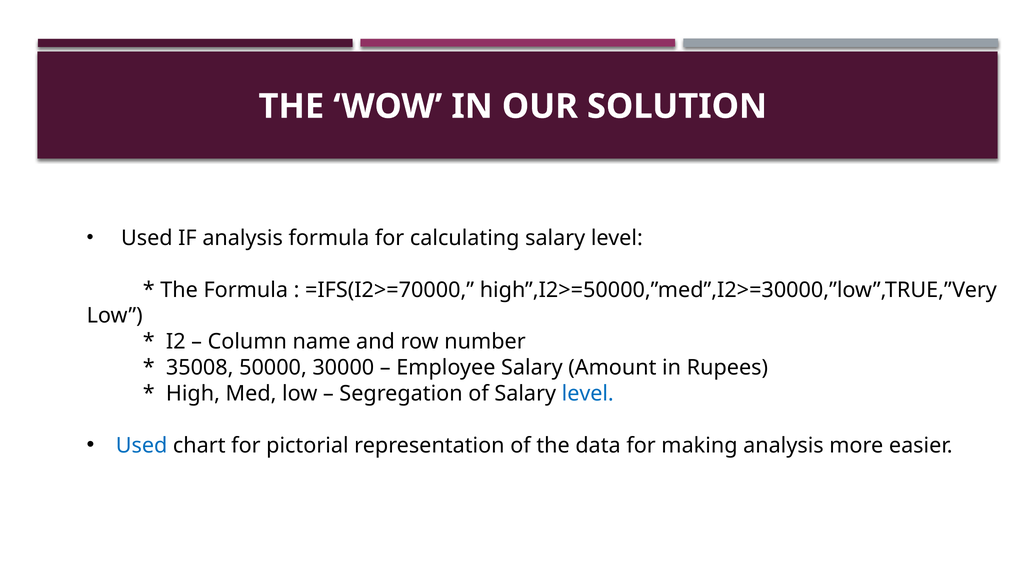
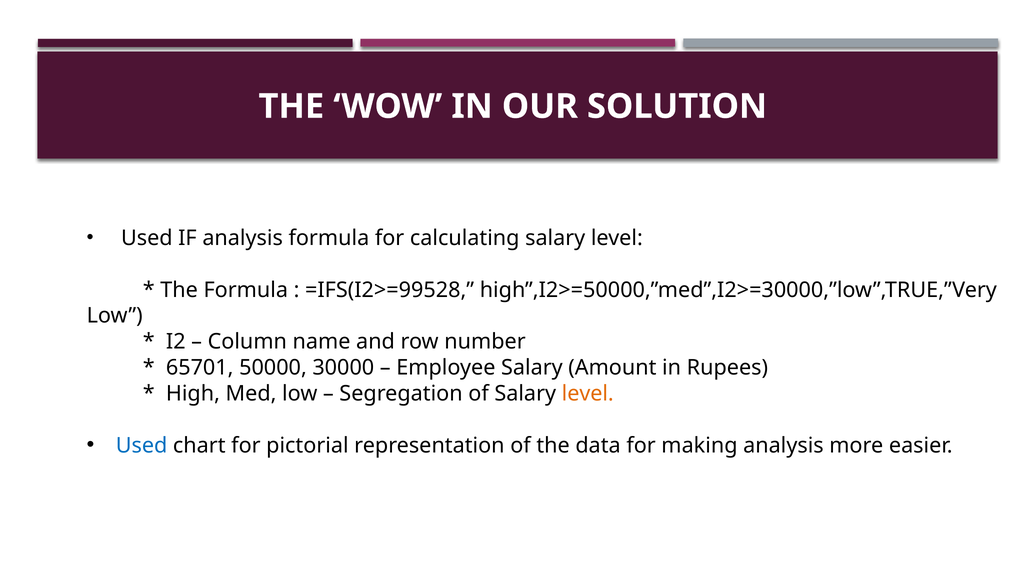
=IFS(I2>=70000: =IFS(I2>=70000 -> =IFS(I2>=99528
35008: 35008 -> 65701
level at (588, 393) colour: blue -> orange
